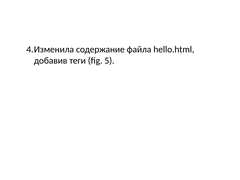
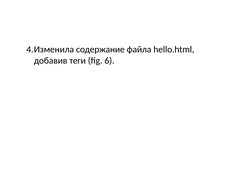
5: 5 -> 6
